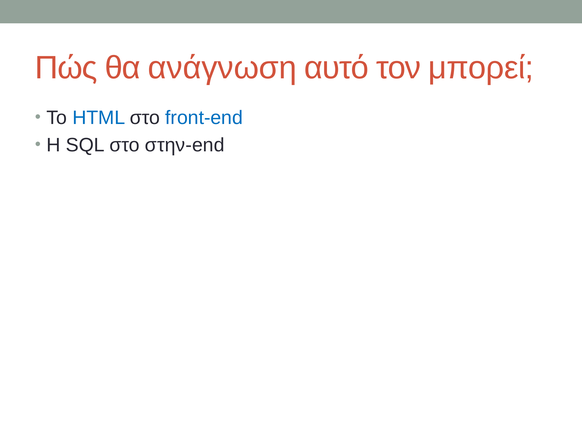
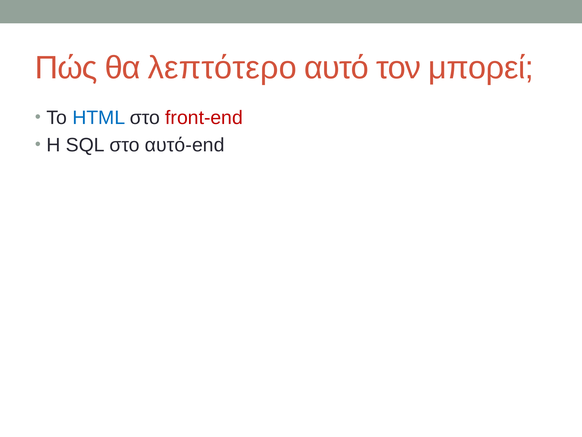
ανάγνωση: ανάγνωση -> λεπτότερο
front-end colour: blue -> red
στην-end: στην-end -> αυτό-end
